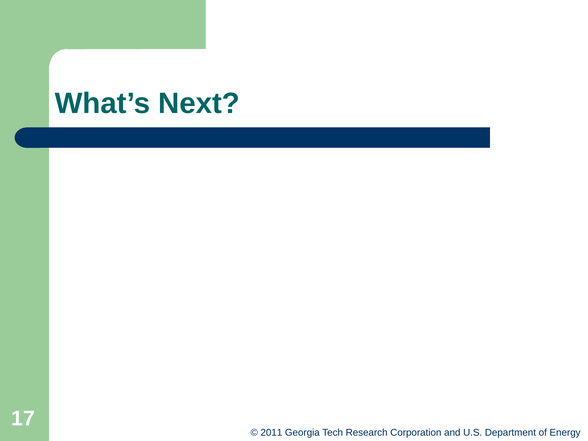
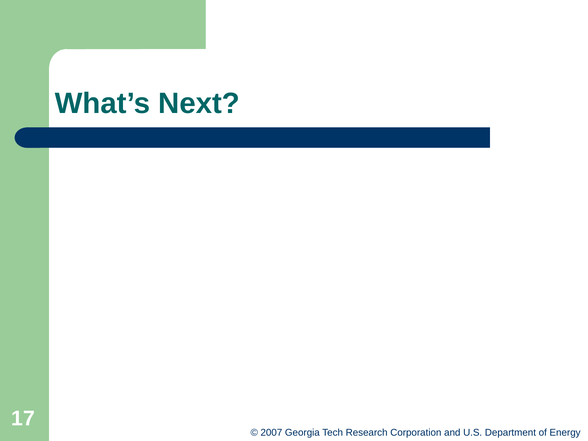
2011: 2011 -> 2007
